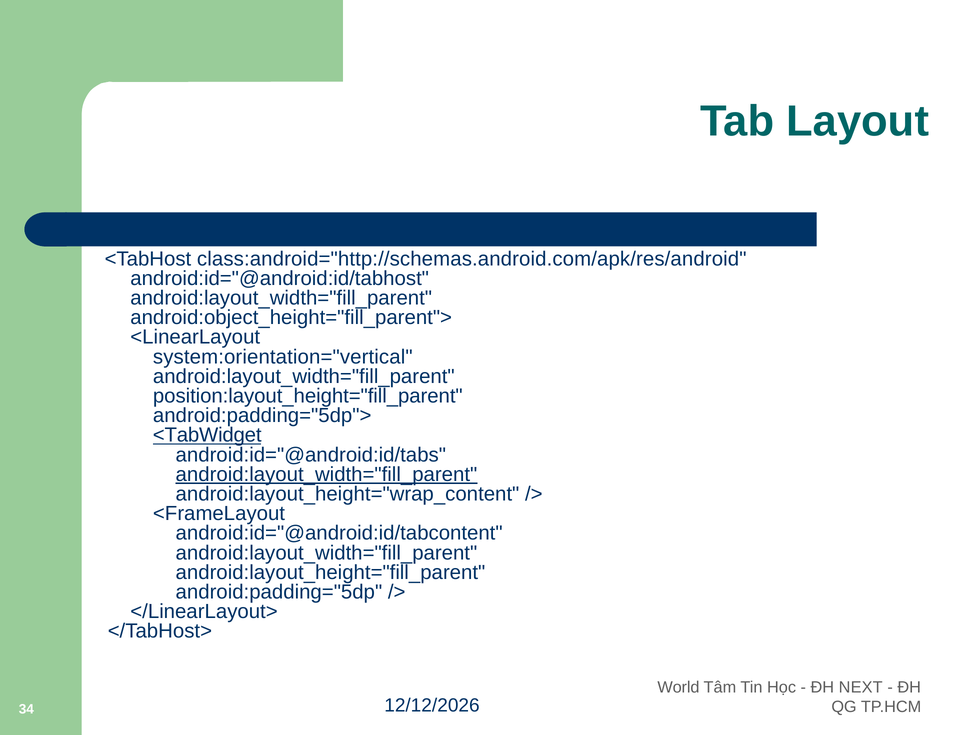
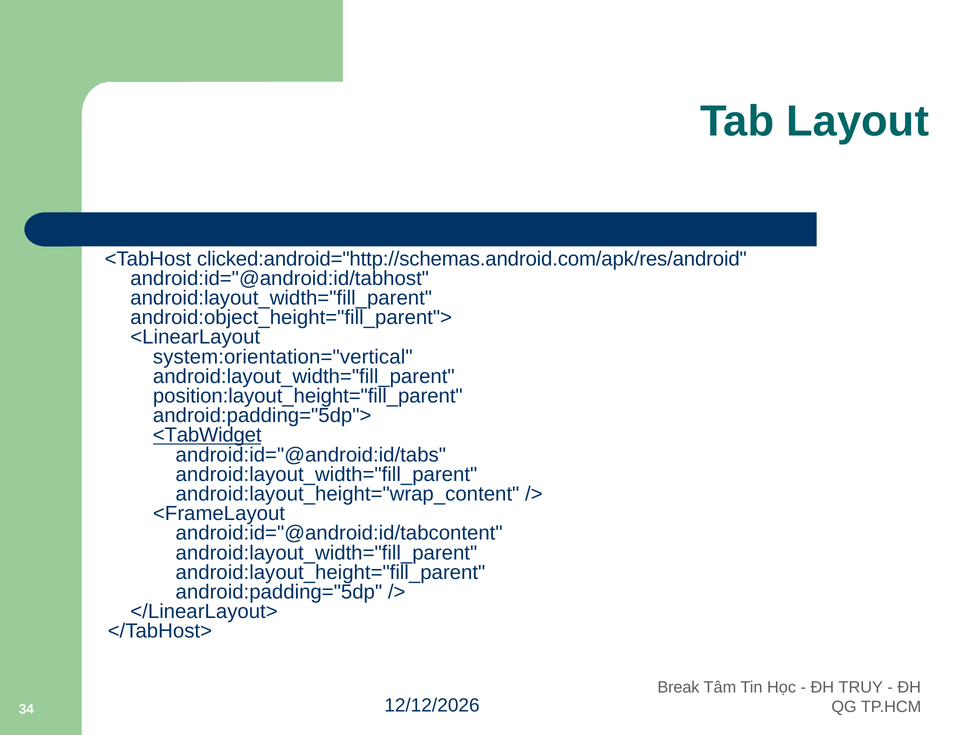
class:android="http://schemas.android.com/apk/res/android: class:android="http://schemas.android.com/apk/res/android -> clicked:android="http://schemas.android.com/apk/res/android
android:layout_width="fill_parent at (326, 474) underline: present -> none
World: World -> Break
NEXT: NEXT -> TRUY
